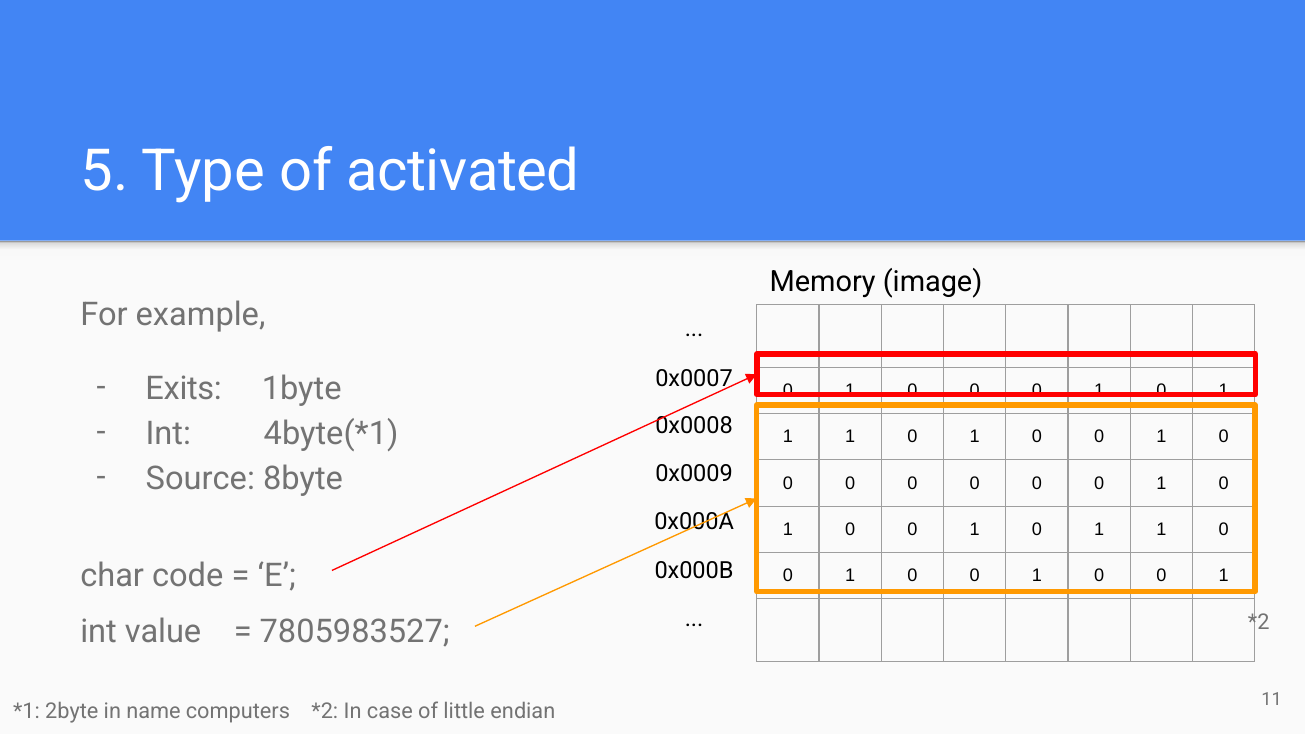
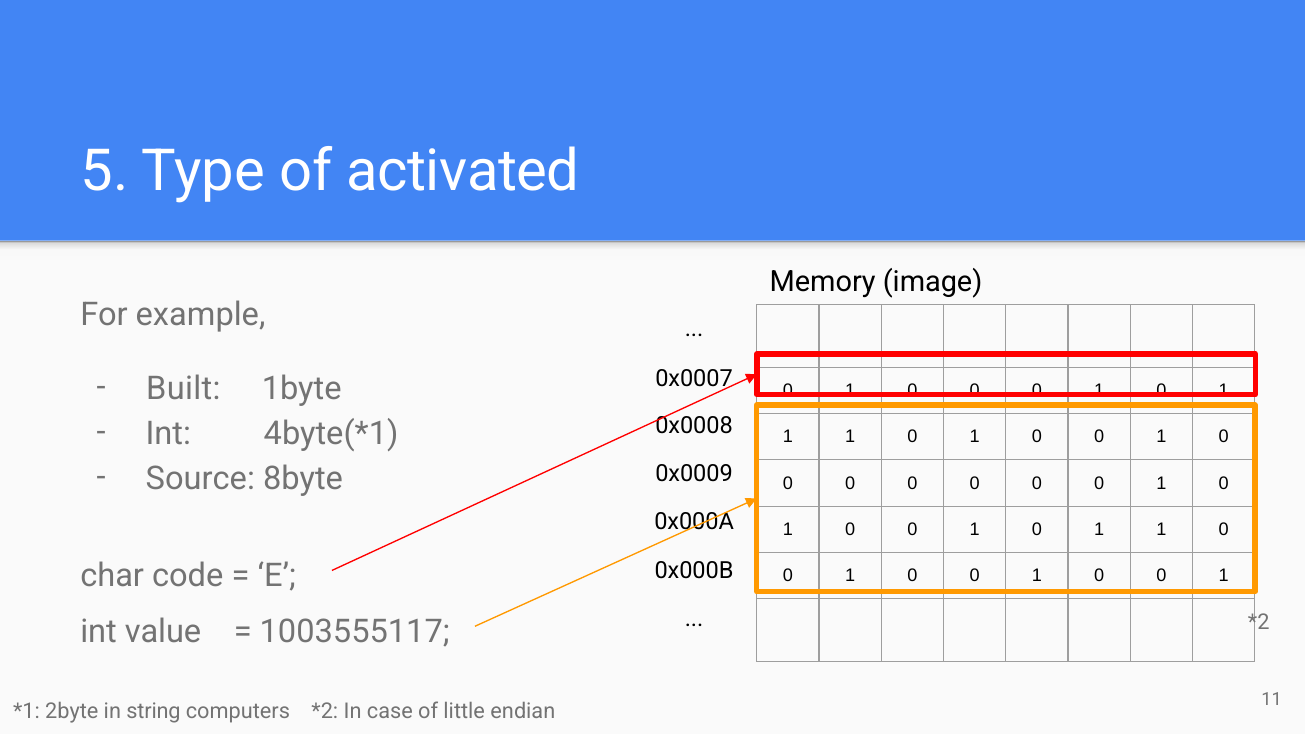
Exits: Exits -> Built
7805983527: 7805983527 -> 1003555117
name: name -> string
